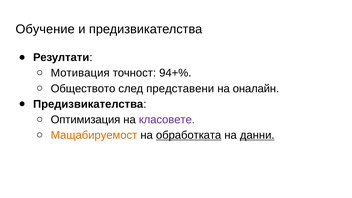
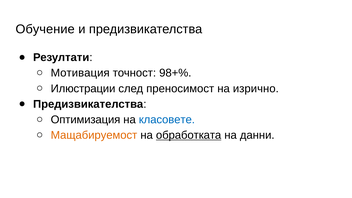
94+%: 94+% -> 98+%
Обществото: Обществото -> Илюстрации
представени: представени -> преносимост
оналайн: оналайн -> изрично
класовете colour: purple -> blue
данни underline: present -> none
